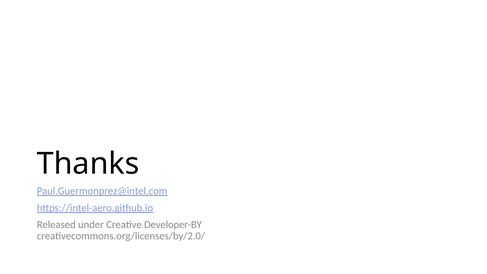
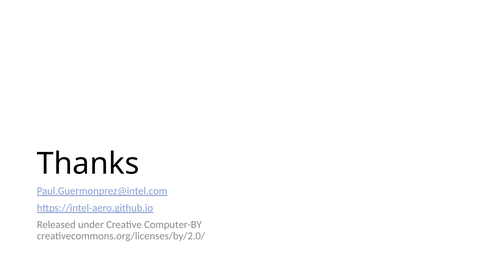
Developer-BY: Developer-BY -> Computer-BY
